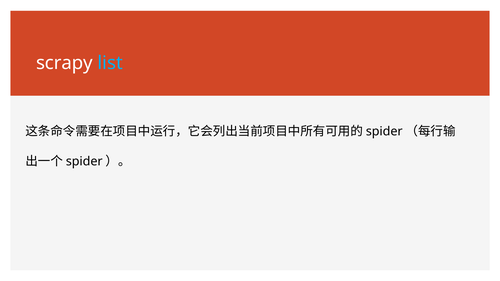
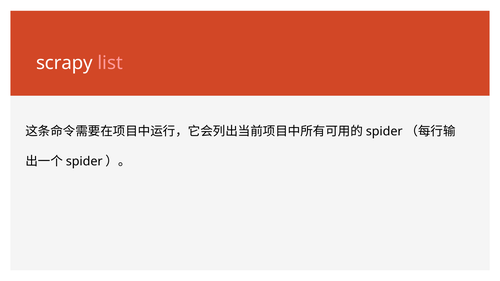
list colour: light blue -> pink
